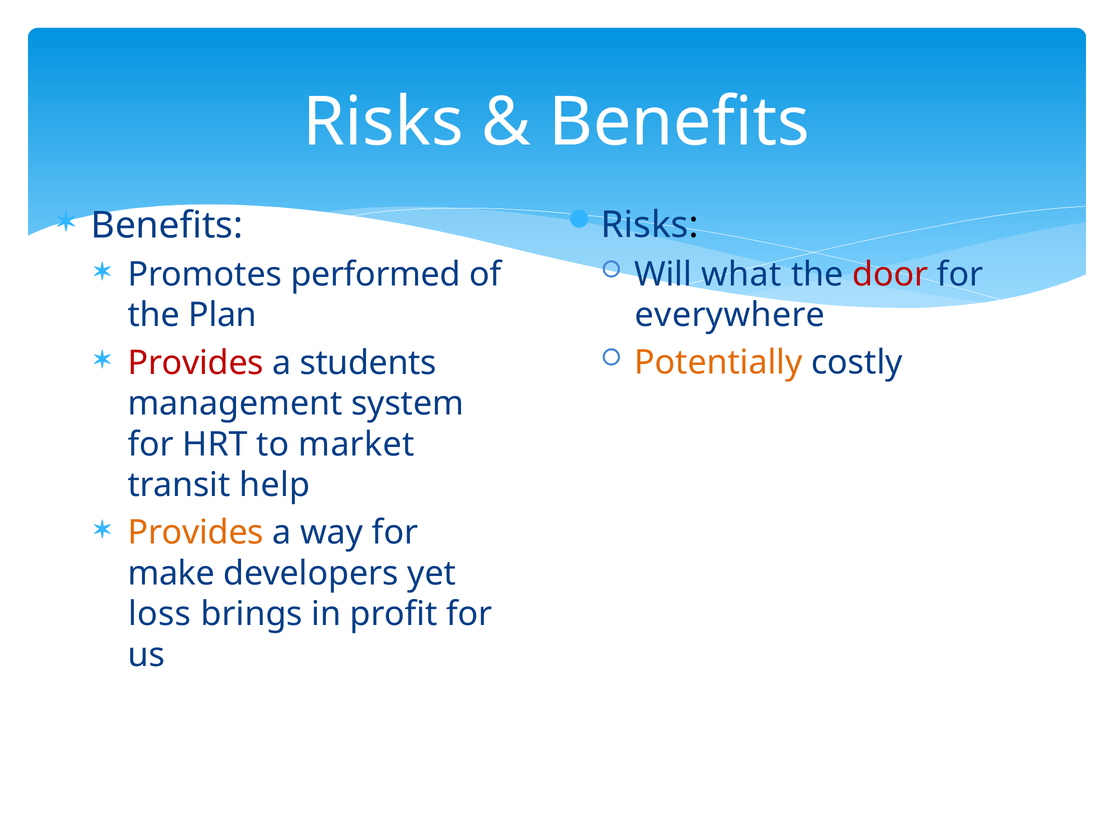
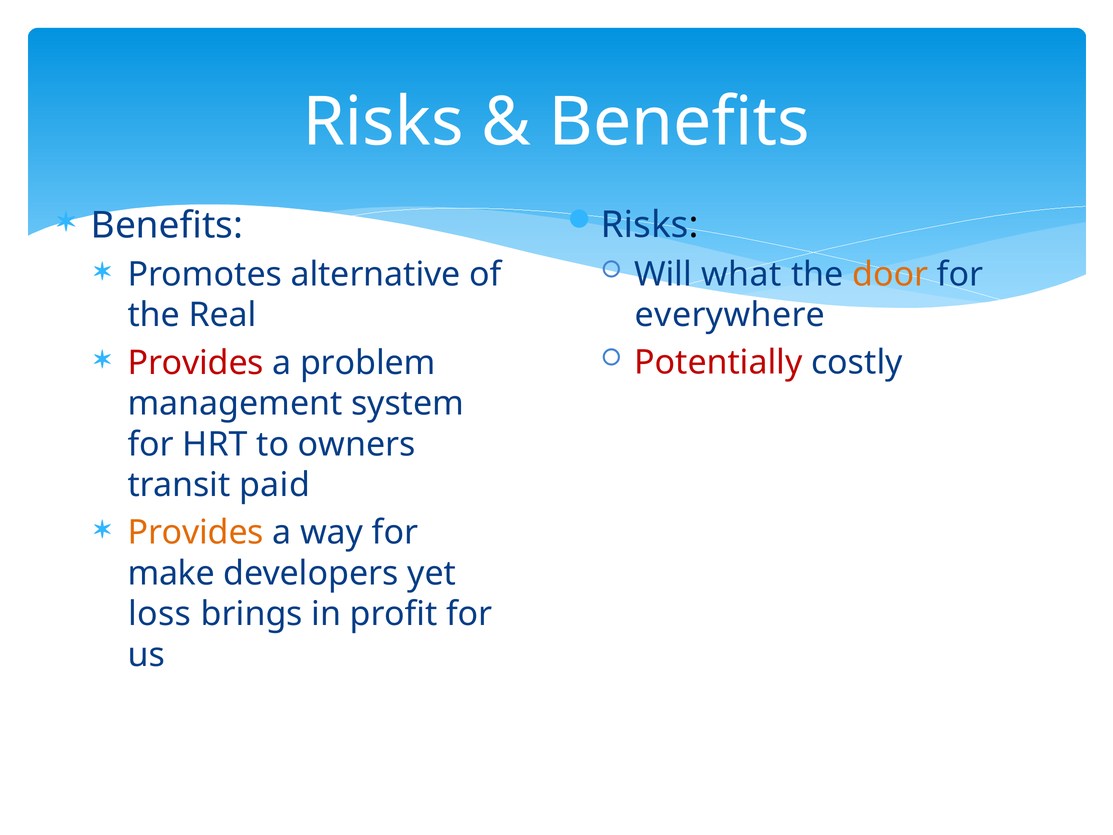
performed: performed -> alternative
door colour: red -> orange
Plan: Plan -> Real
students: students -> problem
Potentially colour: orange -> red
market: market -> owners
help: help -> paid
